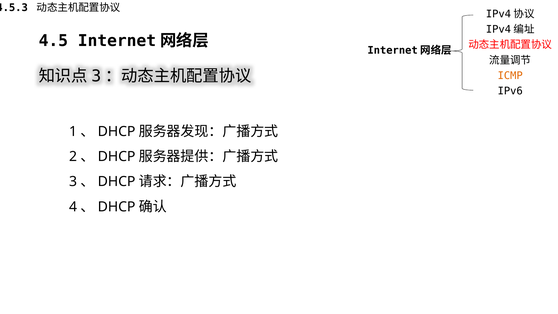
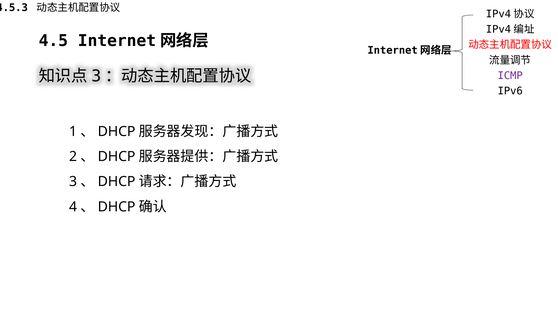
ICMP colour: orange -> purple
